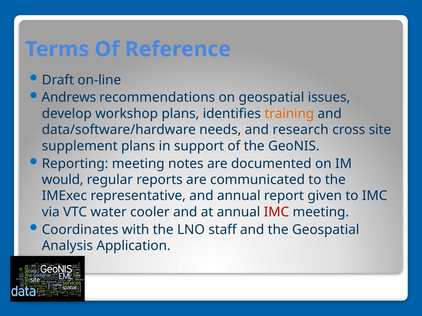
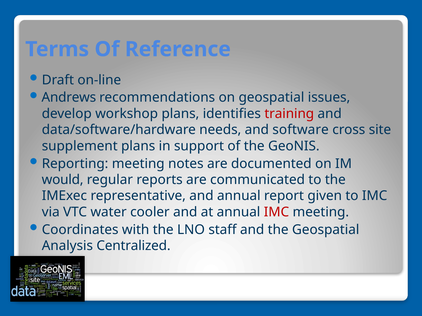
training colour: orange -> red
research: research -> software
Application: Application -> Centralized
